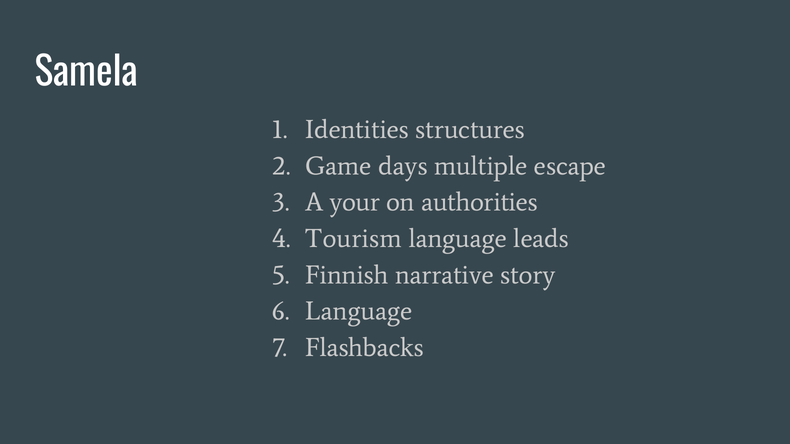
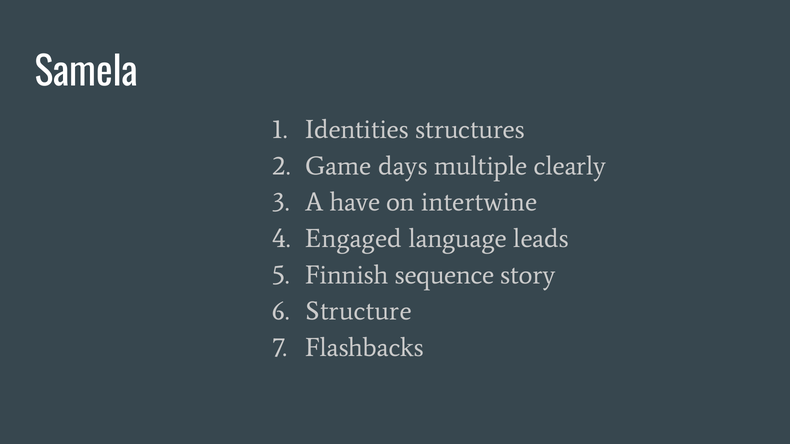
escape: escape -> clearly
your: your -> have
authorities: authorities -> intertwine
Tourism: Tourism -> Engaged
narrative: narrative -> sequence
Language at (359, 311): Language -> Structure
